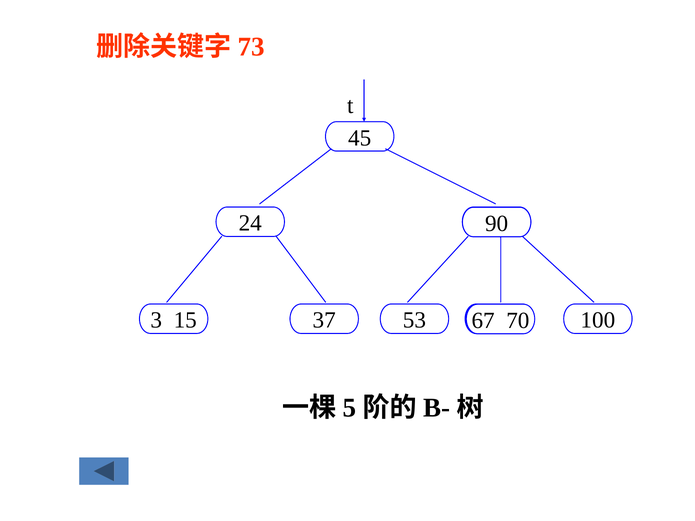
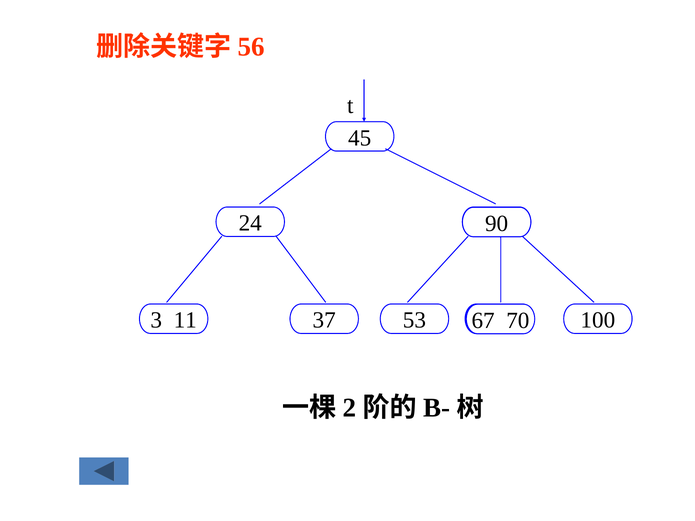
73: 73 -> 56
15: 15 -> 11
5: 5 -> 2
